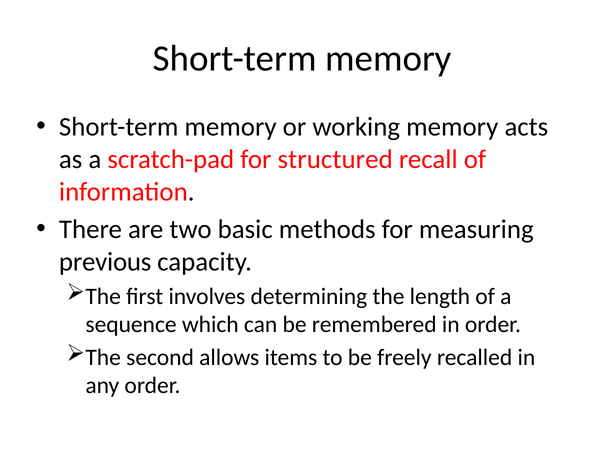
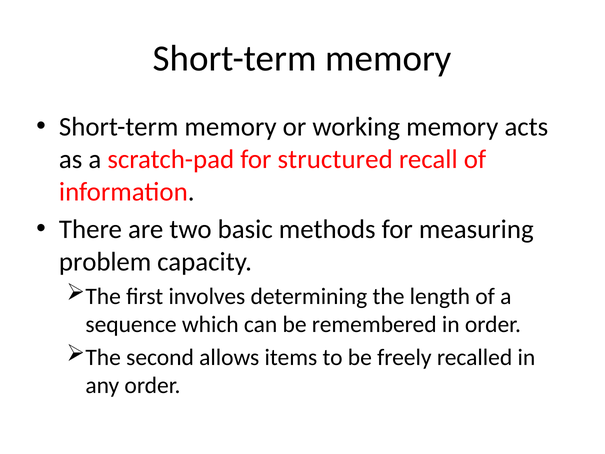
previous: previous -> problem
